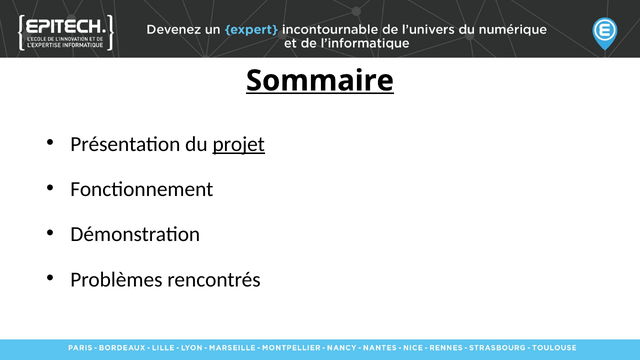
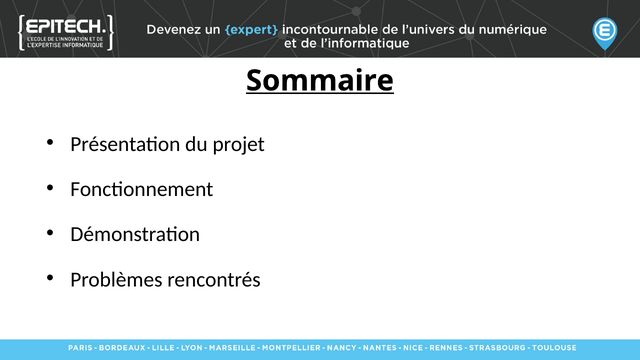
projet underline: present -> none
